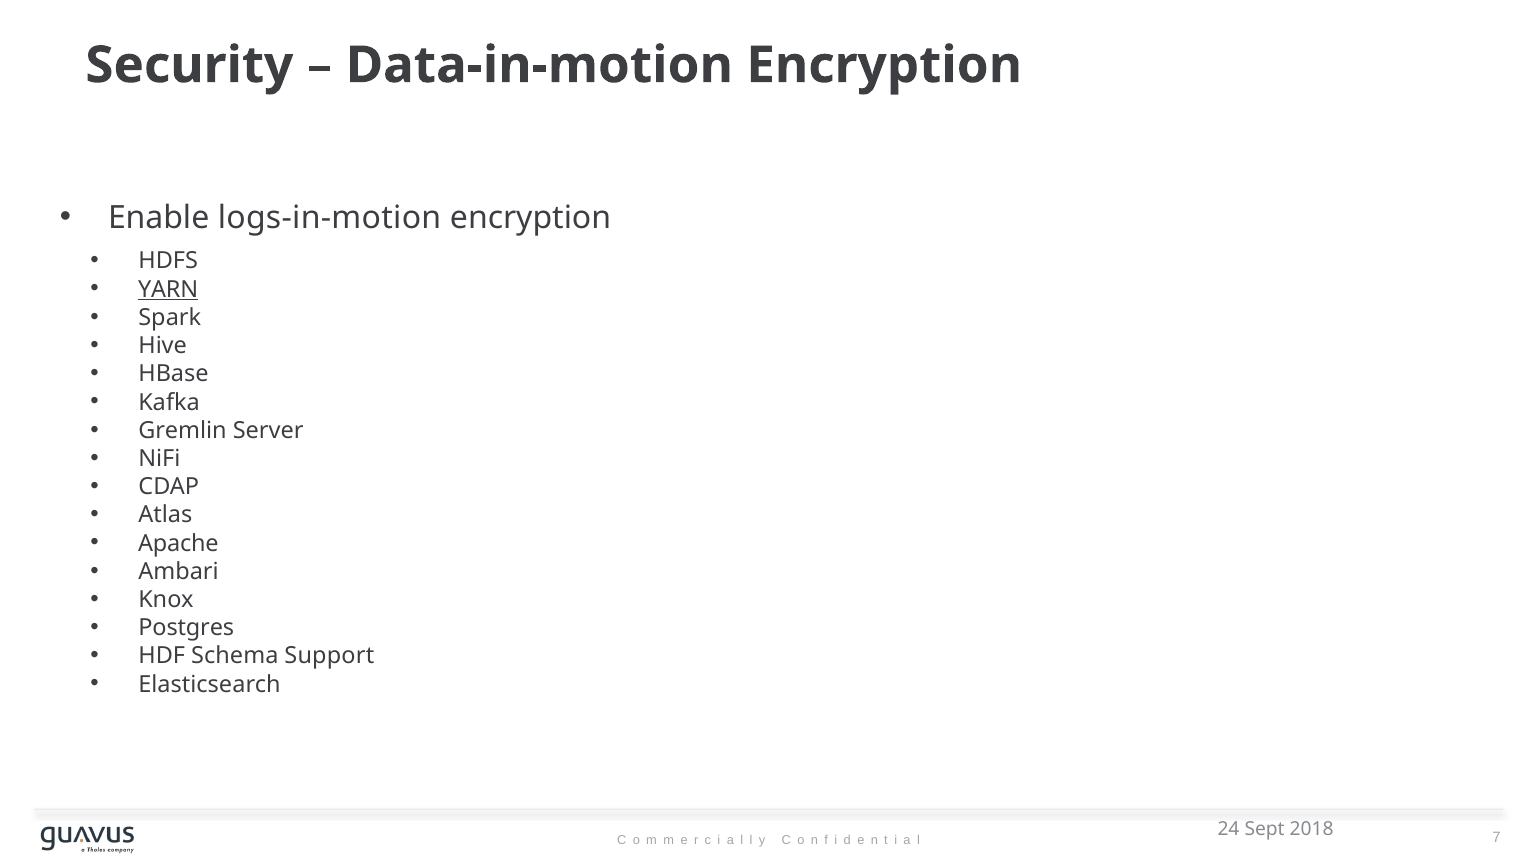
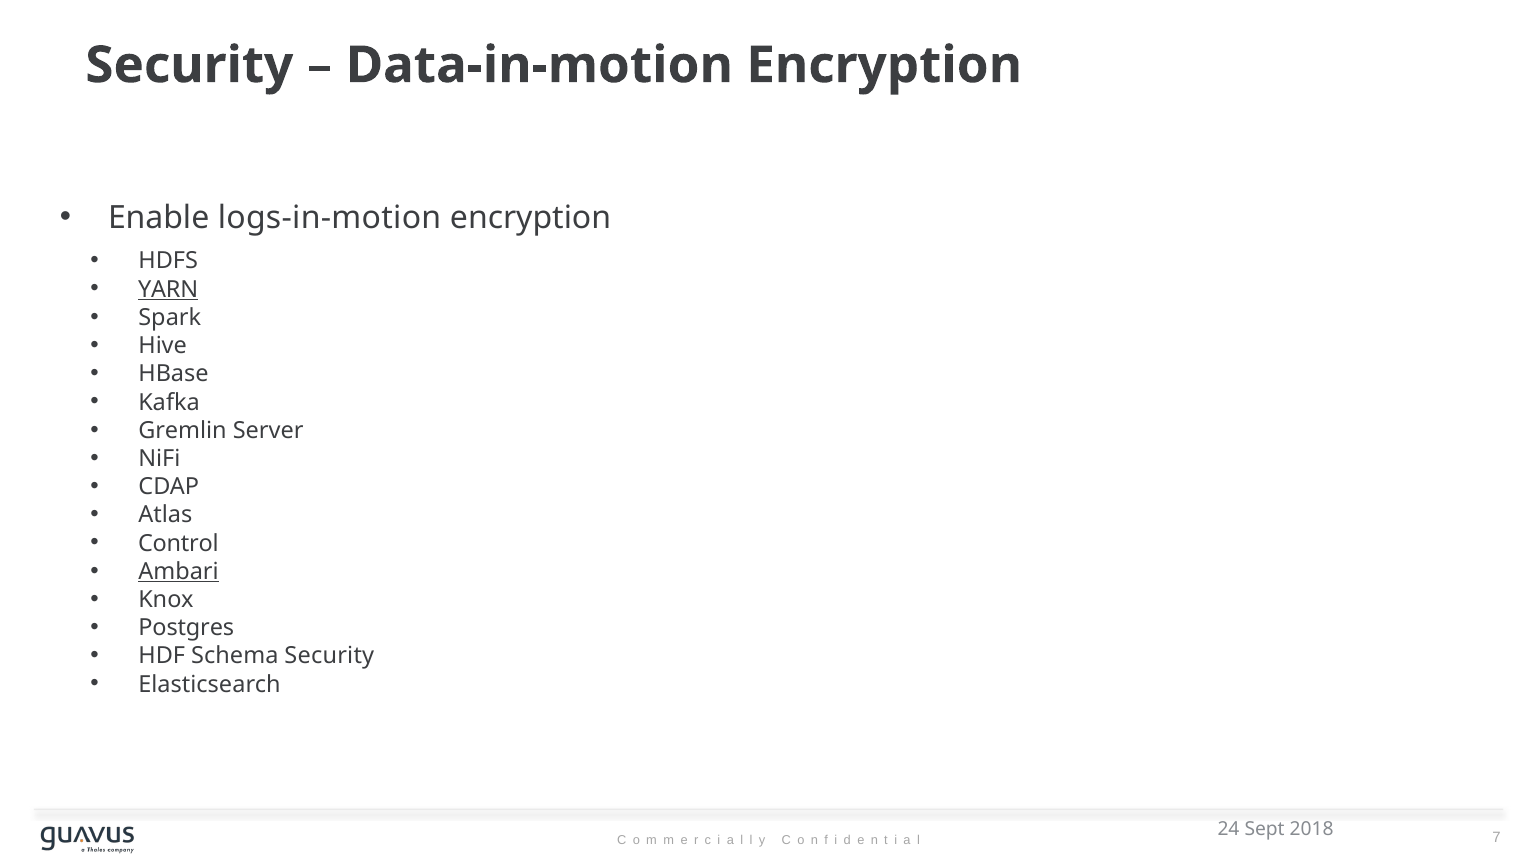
Apache: Apache -> Control
Ambari underline: none -> present
Schema Support: Support -> Security
